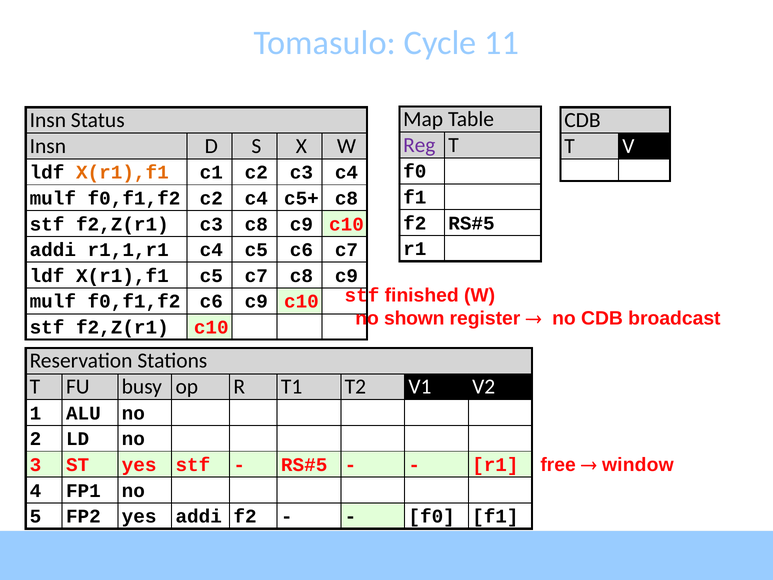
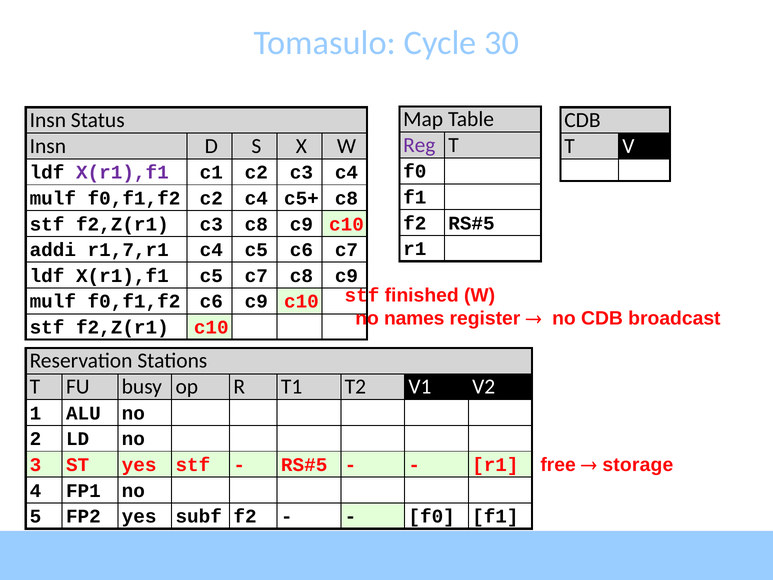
11: 11 -> 30
X(r1),f1 at (122, 172) colour: orange -> purple
r1,1,r1: r1,1,r1 -> r1,7,r1
shown: shown -> names
window: window -> storage
yes addi: addi -> subf
